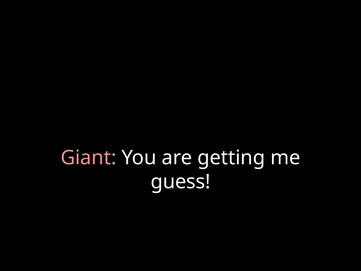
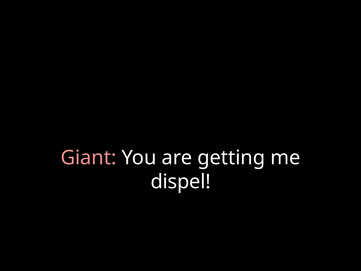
guess: guess -> dispel
